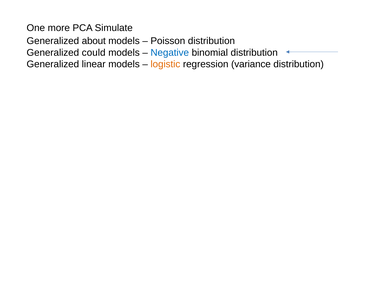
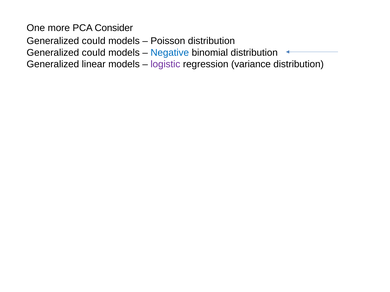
Simulate: Simulate -> Consider
about at (94, 41): about -> could
logistic colour: orange -> purple
